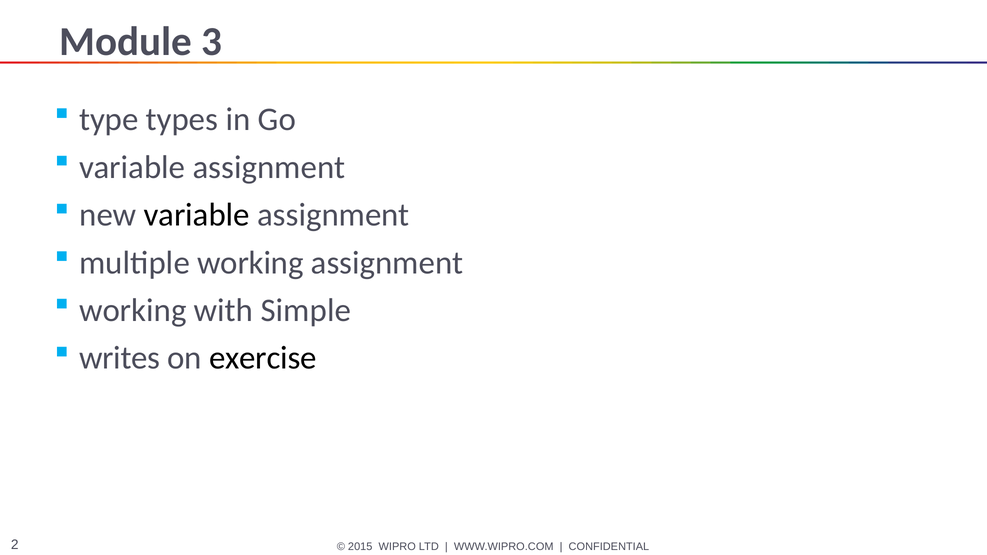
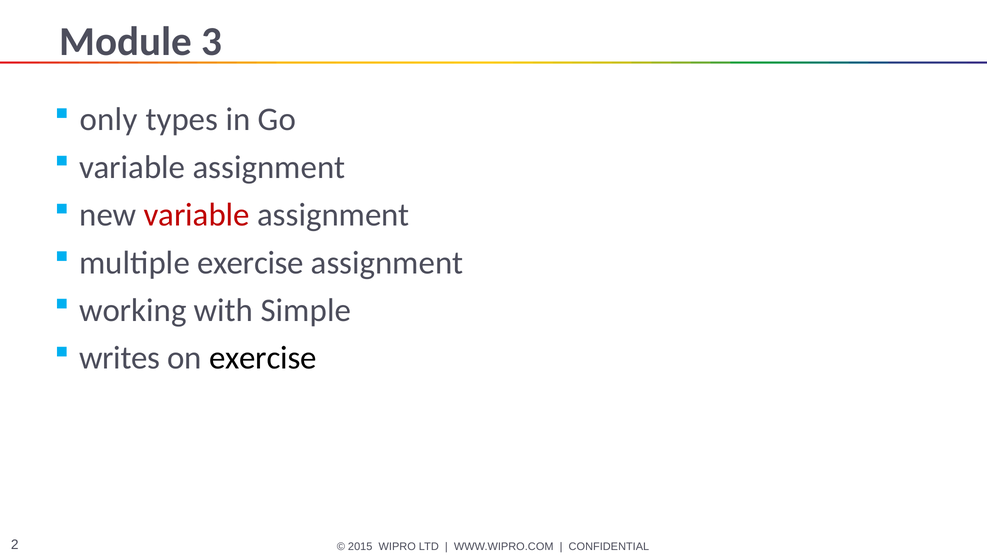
type: type -> only
variable at (197, 215) colour: black -> red
multiple working: working -> exercise
